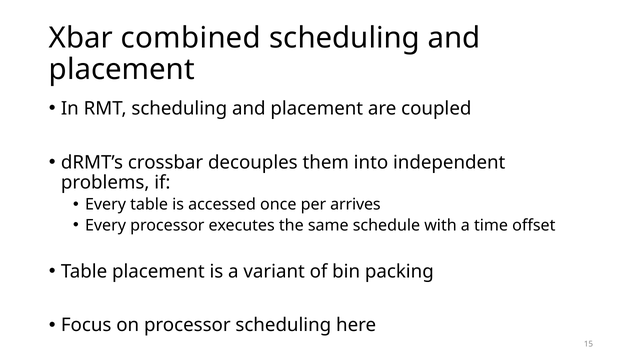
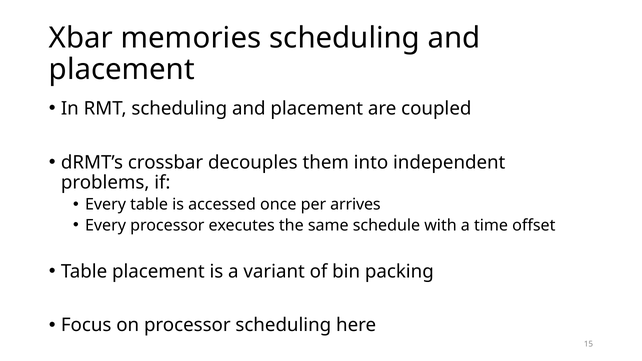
combined: combined -> memories
